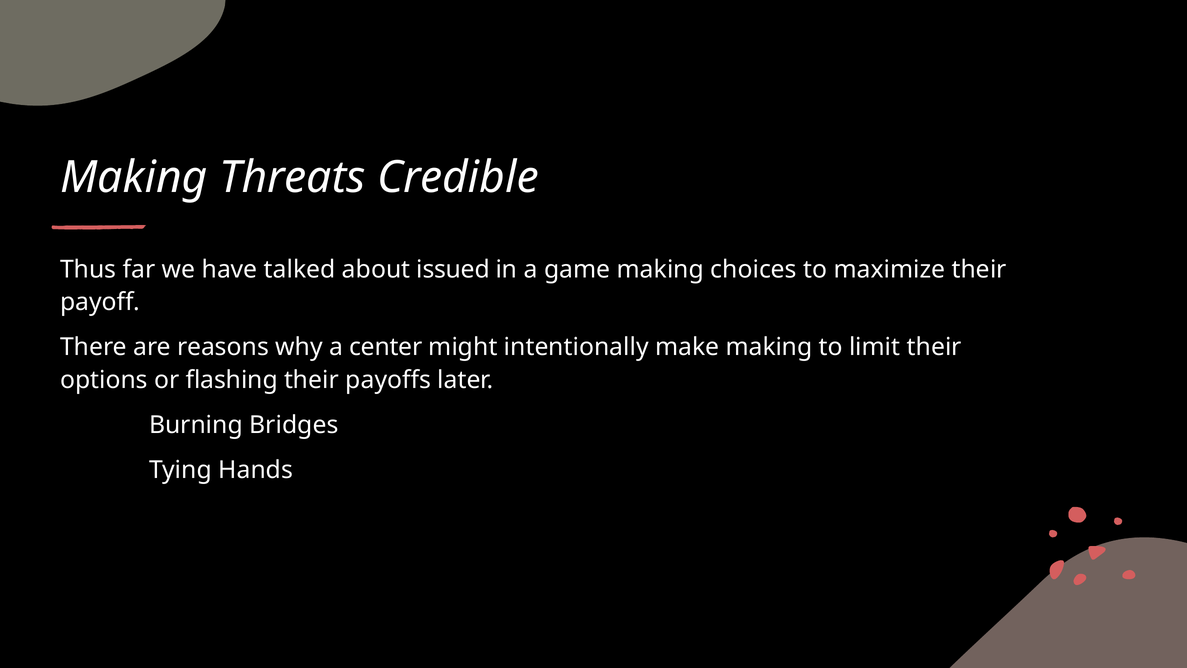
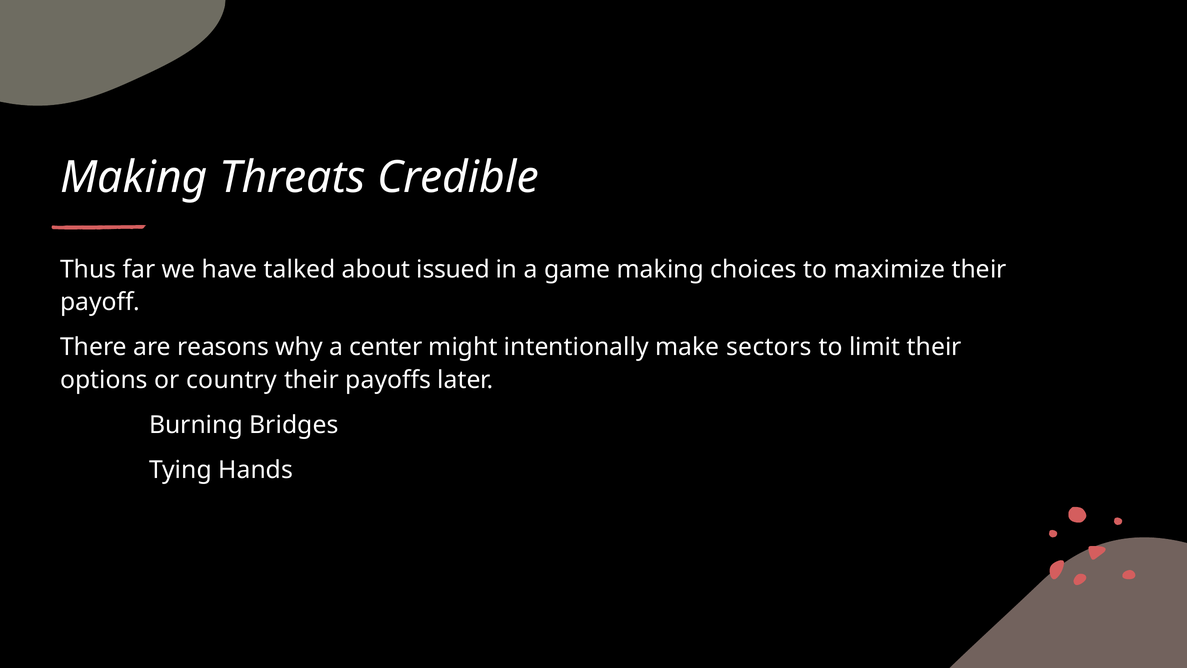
make making: making -> sectors
flashing: flashing -> country
